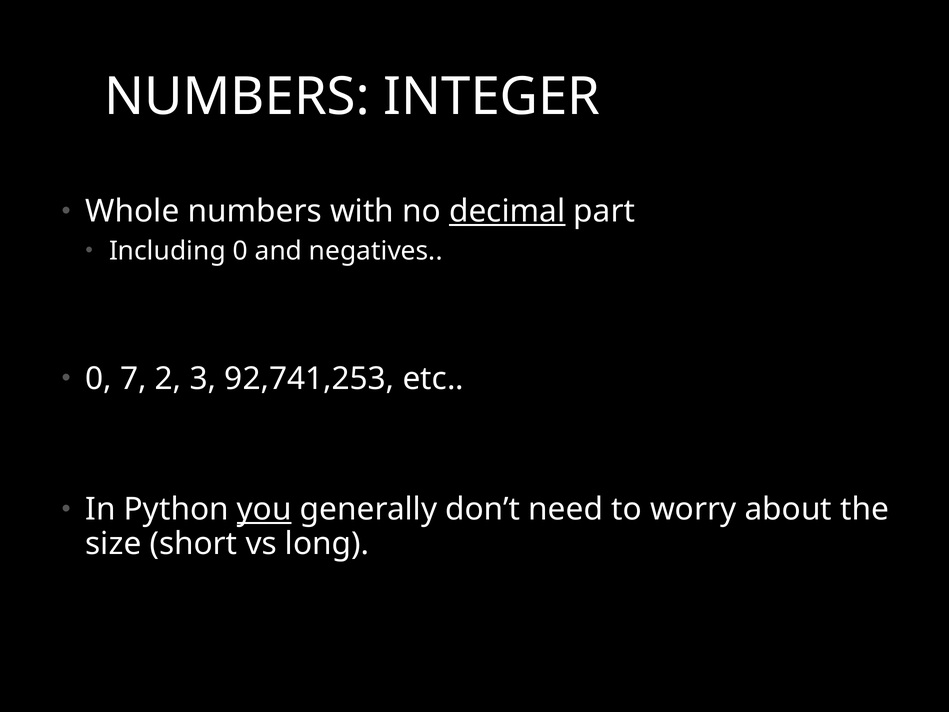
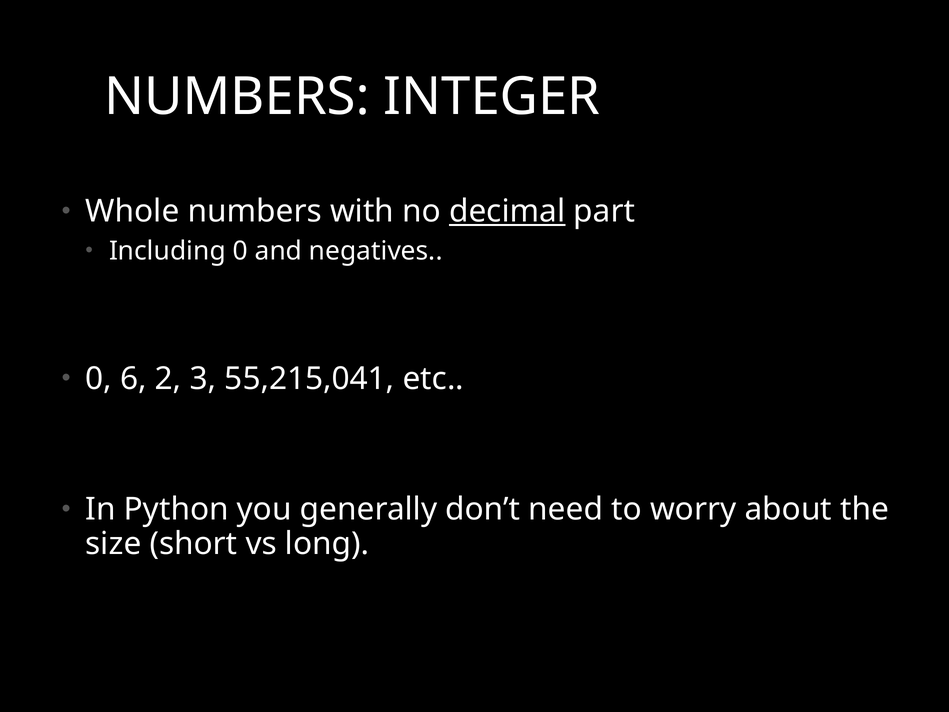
7: 7 -> 6
92,741,253: 92,741,253 -> 55,215,041
you underline: present -> none
